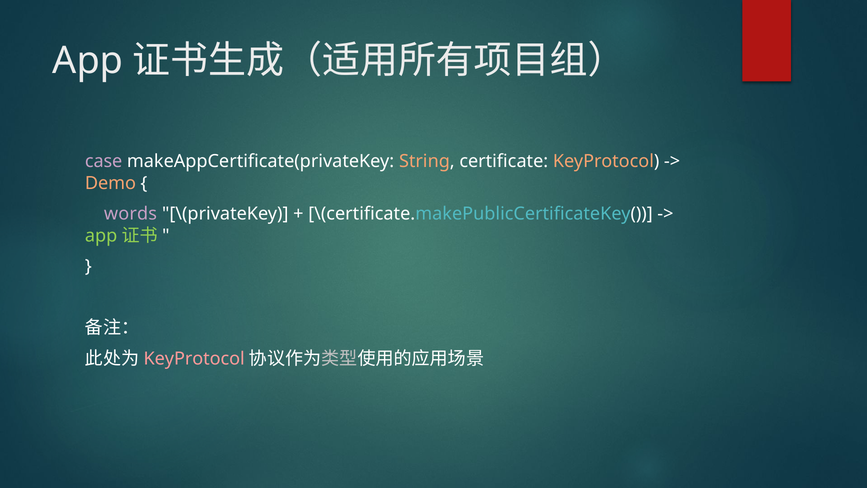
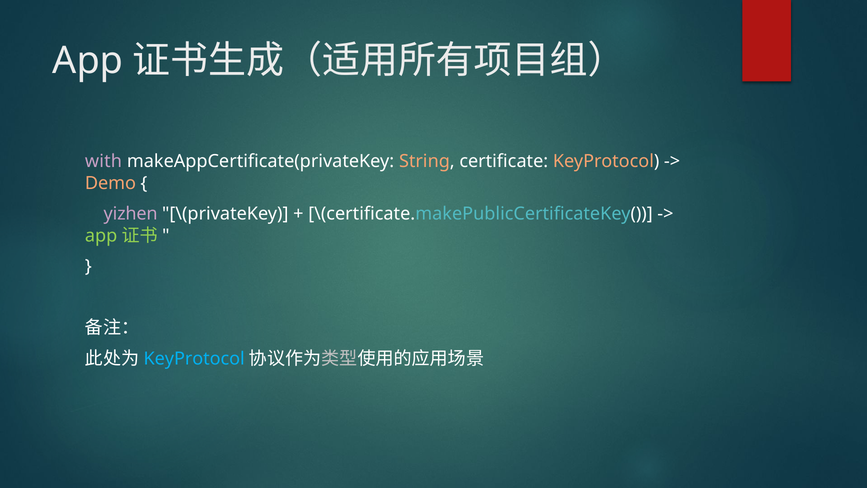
case: case -> with
words: words -> yizhen
KeyProtocol at (194, 358) colour: pink -> light blue
